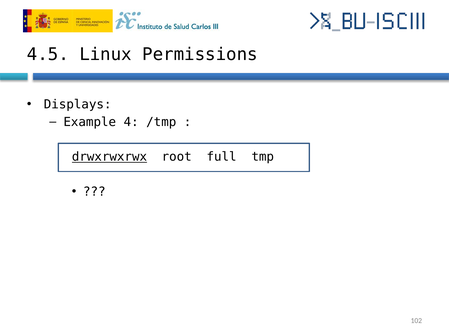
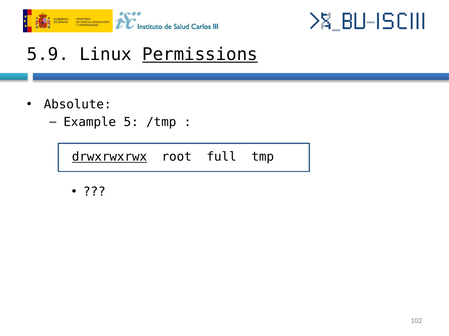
4.5: 4.5 -> 5.9
Permissions underline: none -> present
Displays: Displays -> Absolute
4: 4 -> 5
